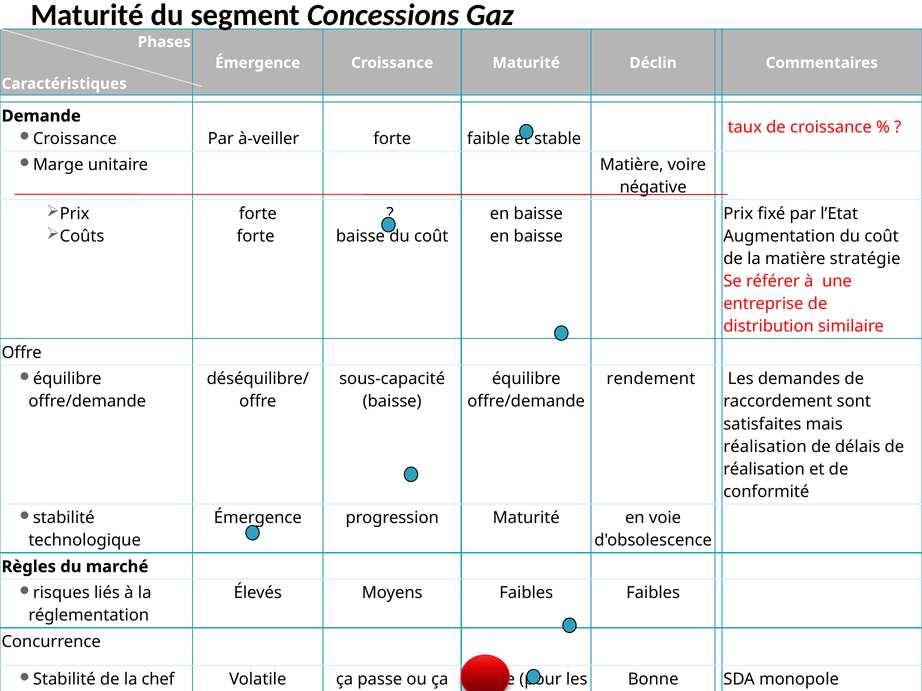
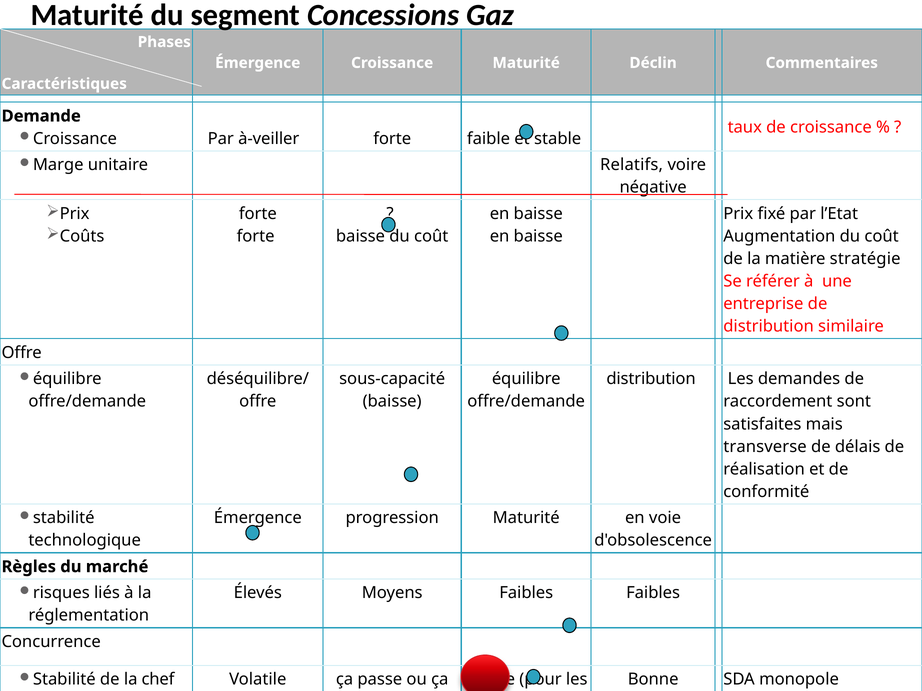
unitaire Matière: Matière -> Relatifs
rendement at (651, 379): rendement -> distribution
réalisation at (765, 447): réalisation -> transverse
